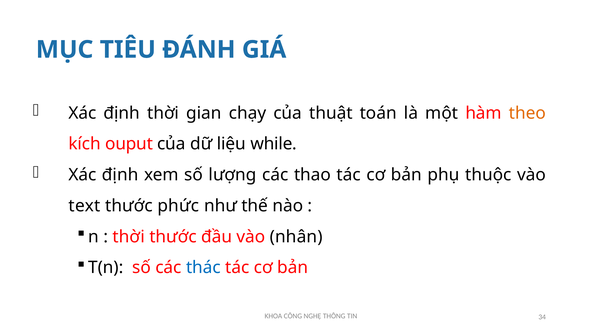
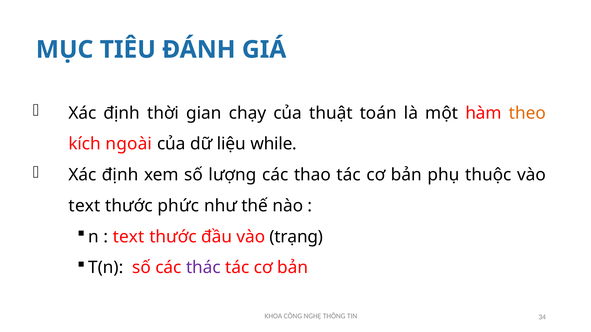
ouput: ouput -> ngoài
thời at (129, 237): thời -> text
nhân: nhân -> trạng
thác colour: blue -> purple
